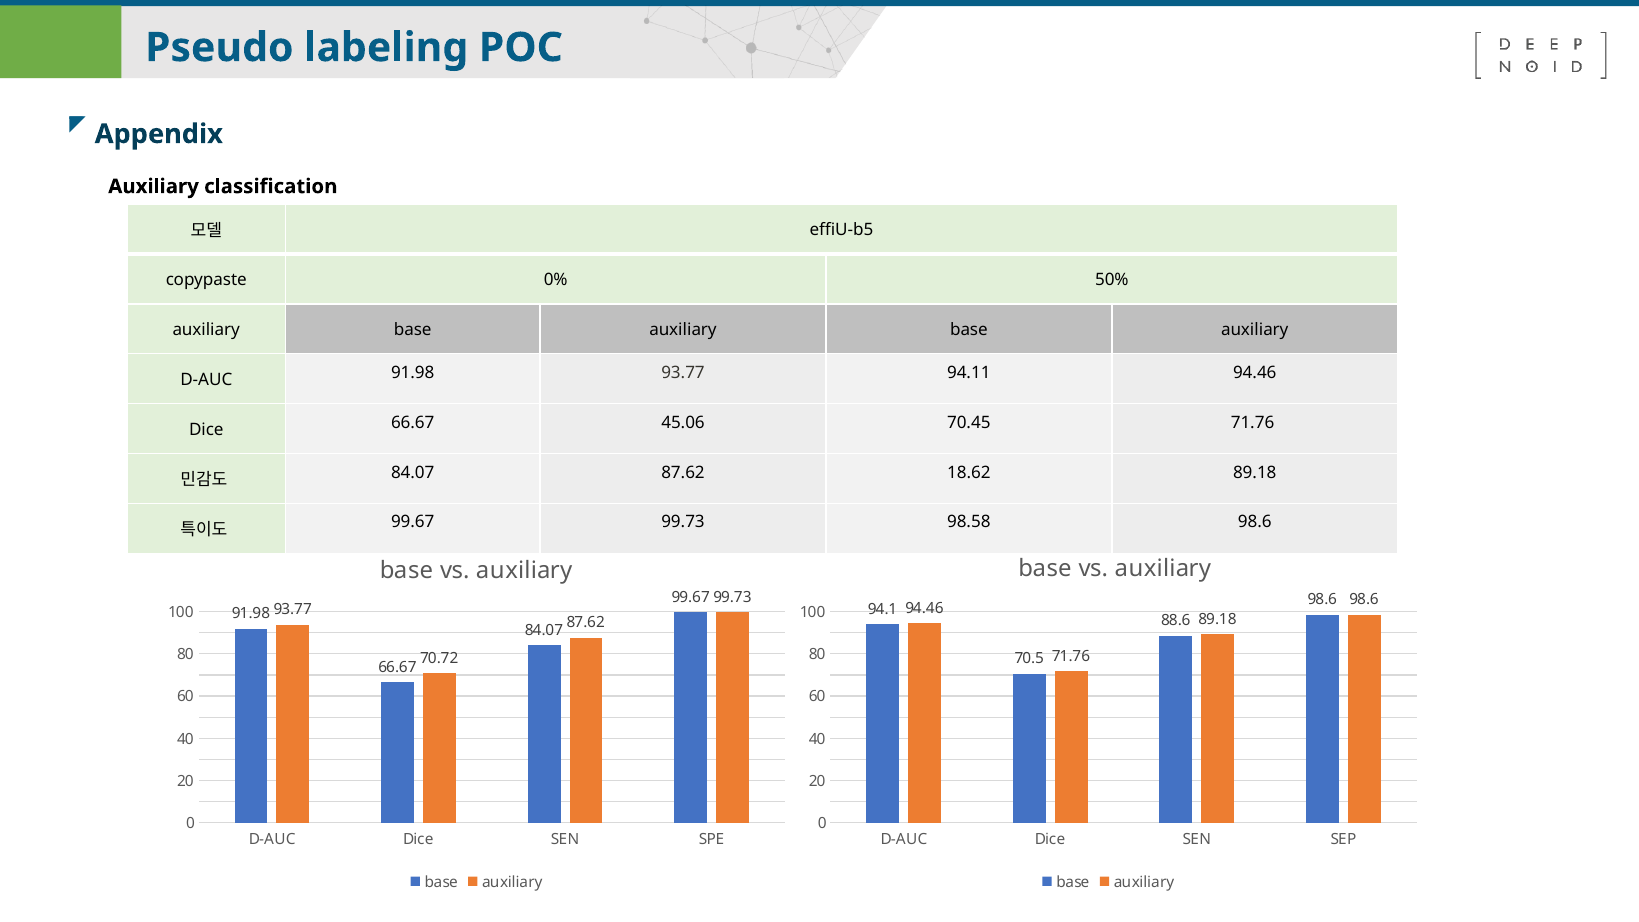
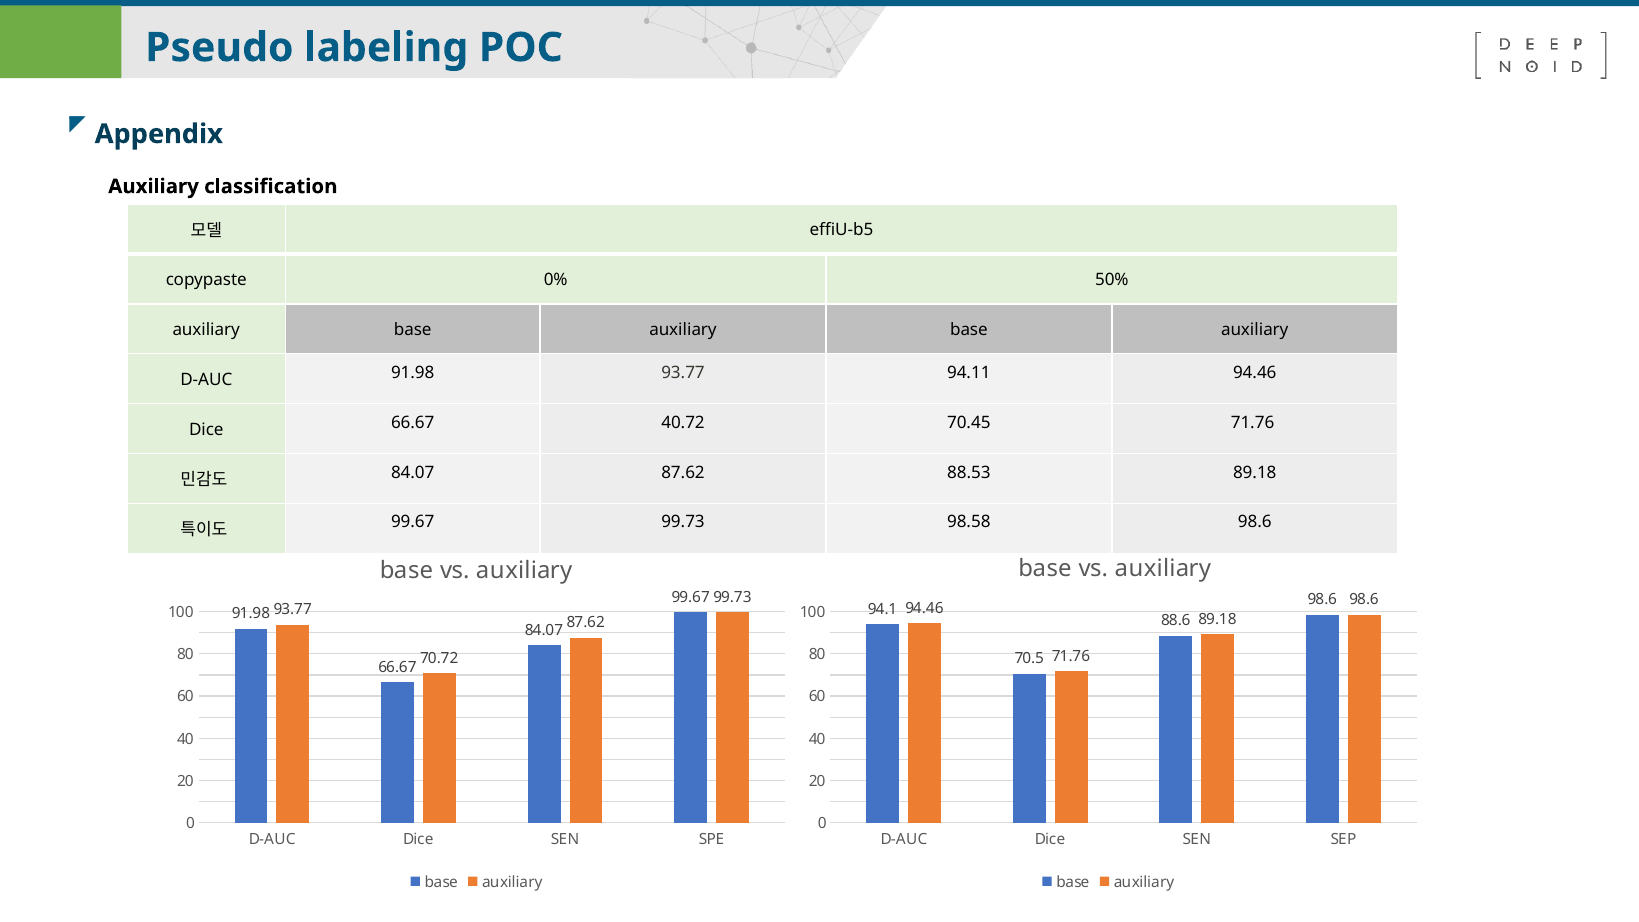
45.06: 45.06 -> 40.72
18.62: 18.62 -> 88.53
